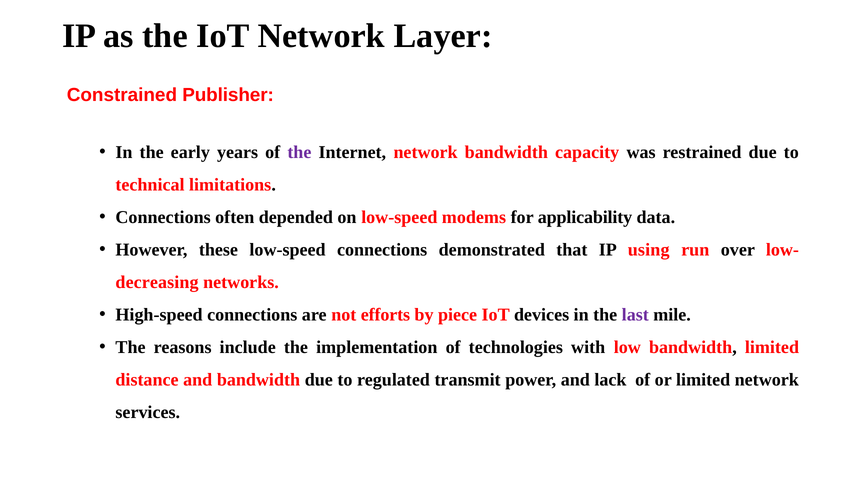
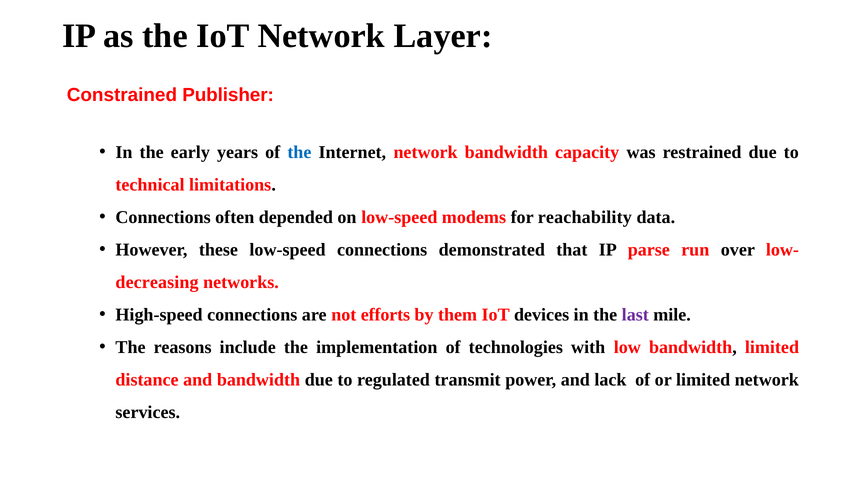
the at (299, 152) colour: purple -> blue
applicability: applicability -> reachability
using: using -> parse
piece: piece -> them
